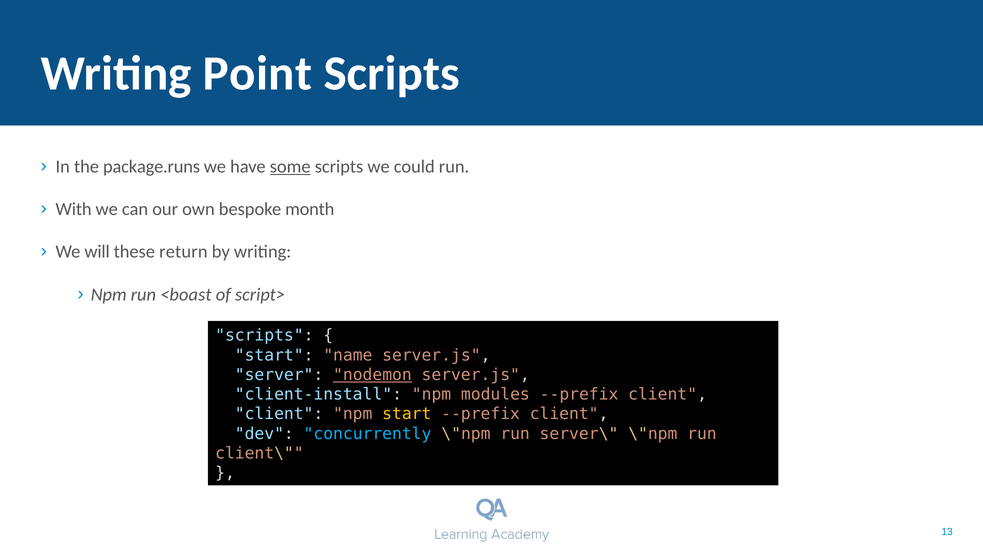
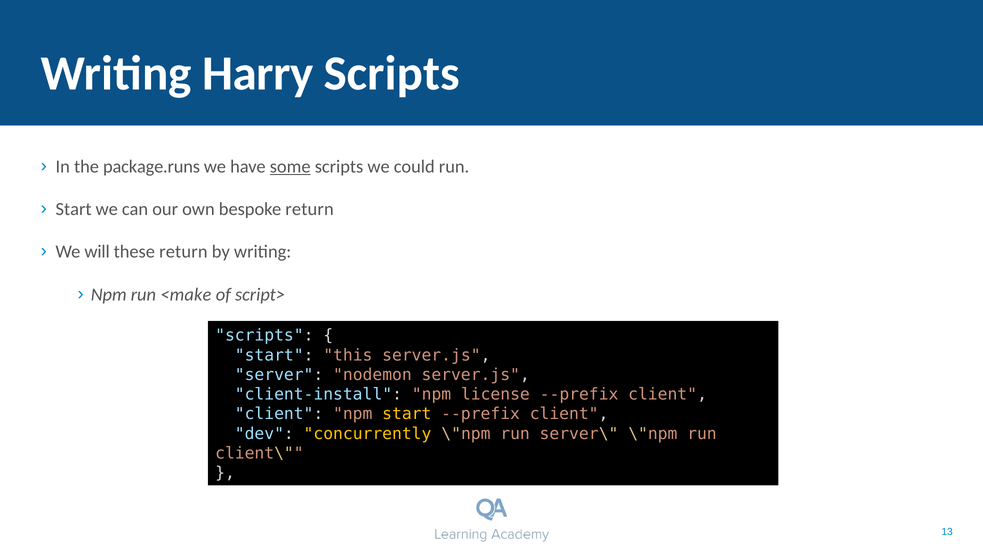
Point: Point -> Harry
With at (74, 209): With -> Start
bespoke month: month -> return
<boast: <boast -> <make
name: name -> this
nodemon underline: present -> none
modules: modules -> license
concurrently colour: light blue -> yellow
